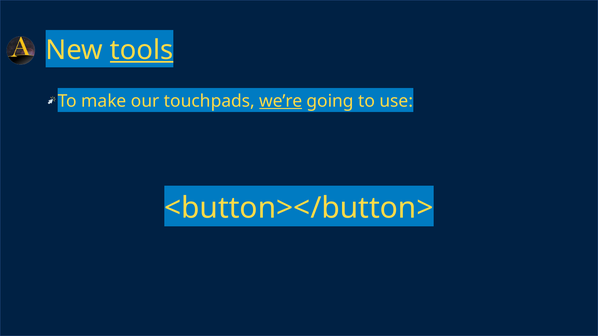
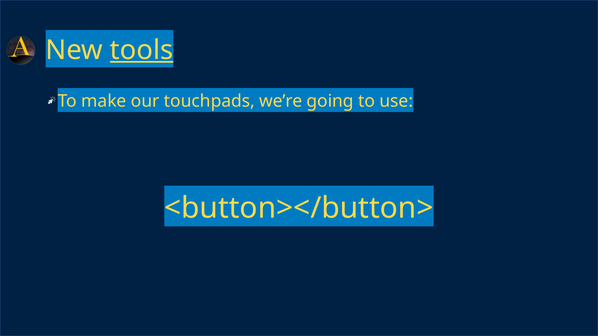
we’re underline: present -> none
